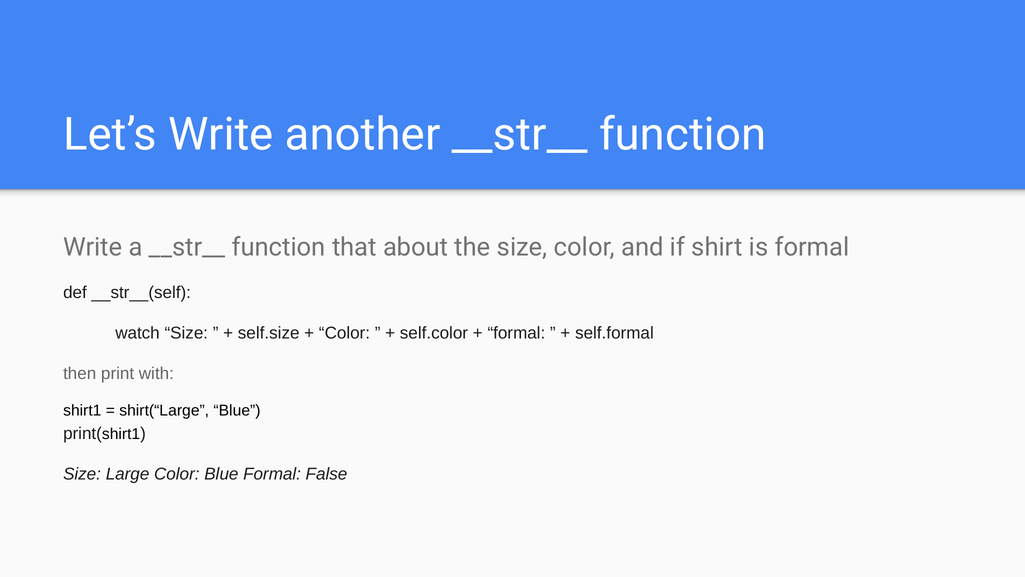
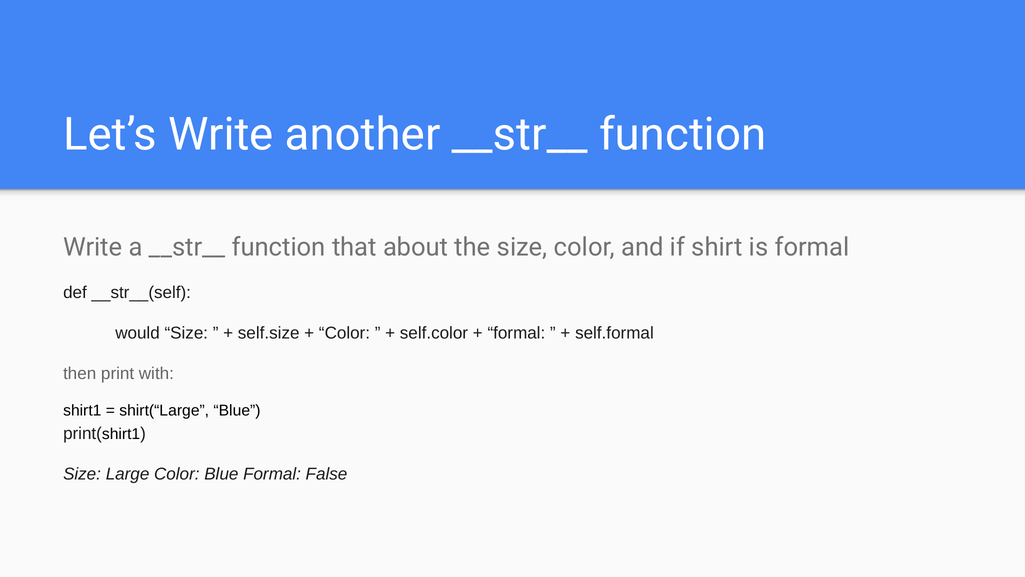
watch: watch -> would
